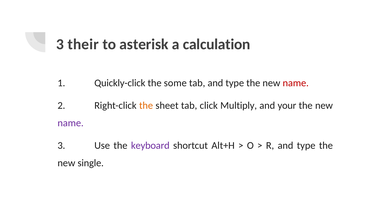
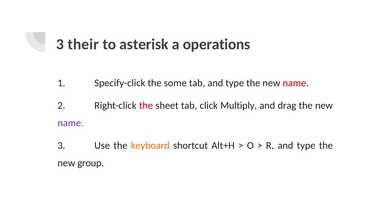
calculation: calculation -> operations
Quickly-click: Quickly-click -> Specify-click
the at (146, 105) colour: orange -> red
your: your -> drag
keyboard colour: purple -> orange
single: single -> group
